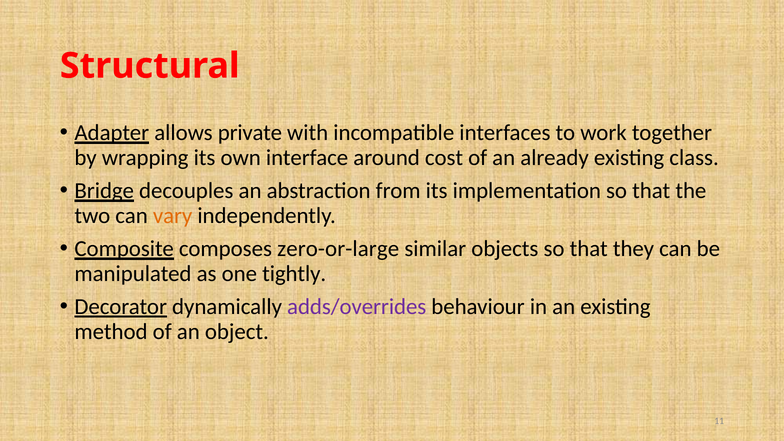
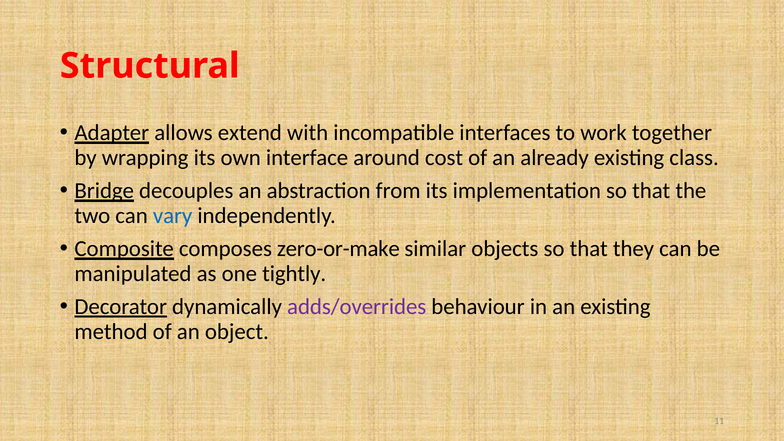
private: private -> extend
vary colour: orange -> blue
zero-or-large: zero-or-large -> zero-or-make
